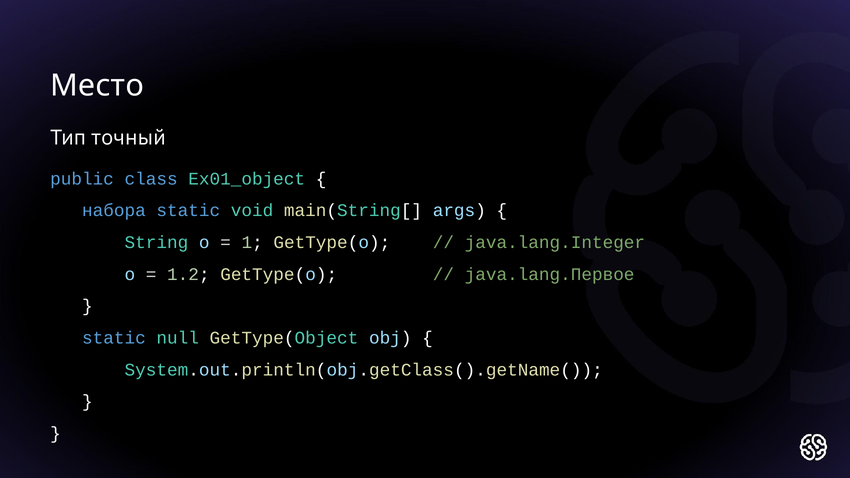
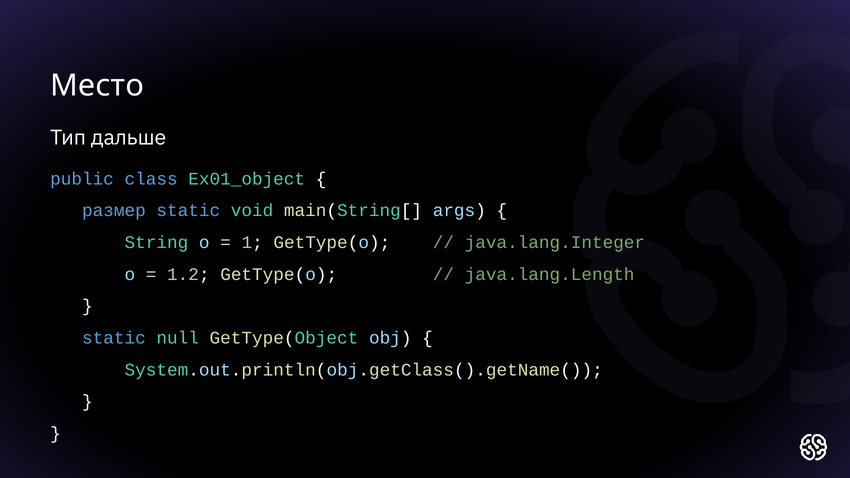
точный: точный -> дальше
набора: набора -> размер
java.lang.Первое: java.lang.Первое -> java.lang.Length
